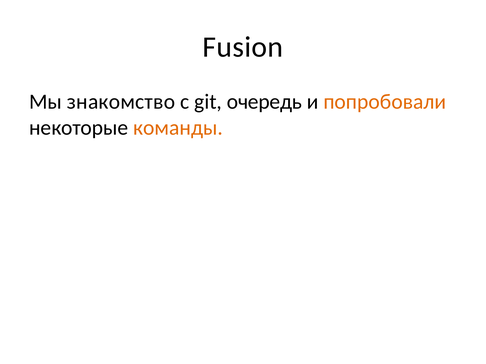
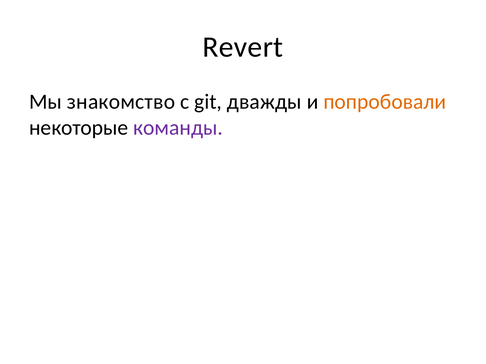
Fusion: Fusion -> Revert
очередь: очередь -> дважды
команды colour: orange -> purple
